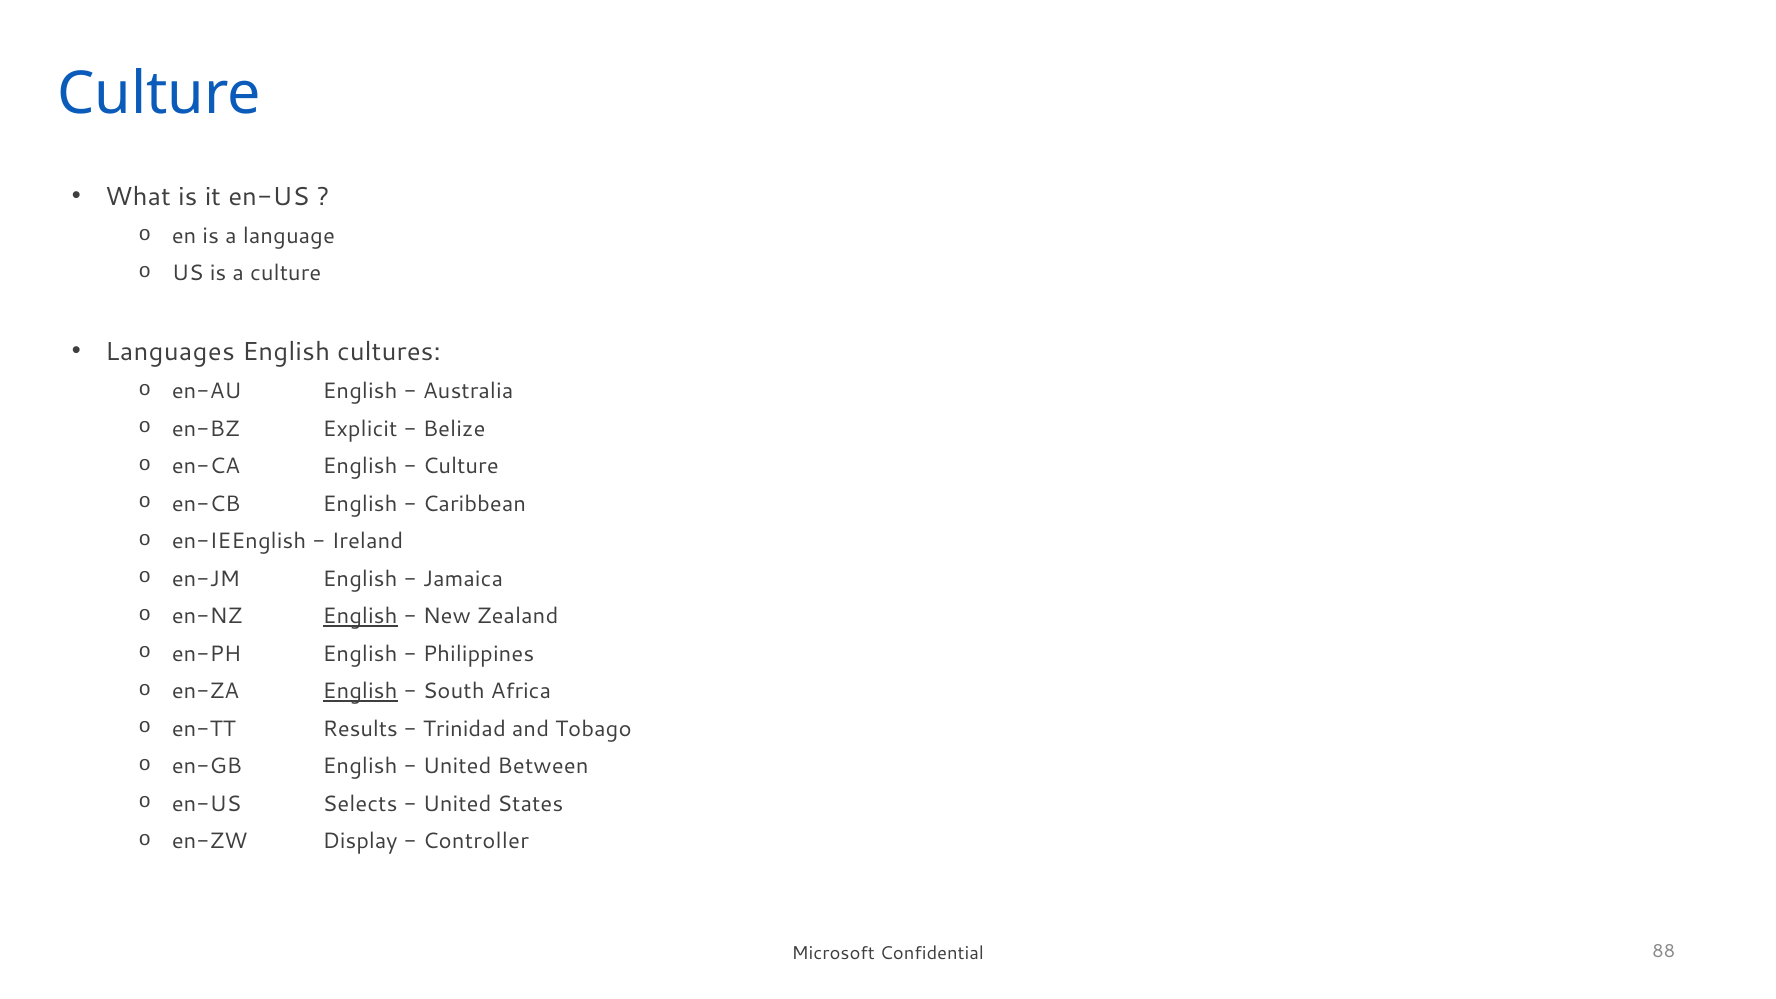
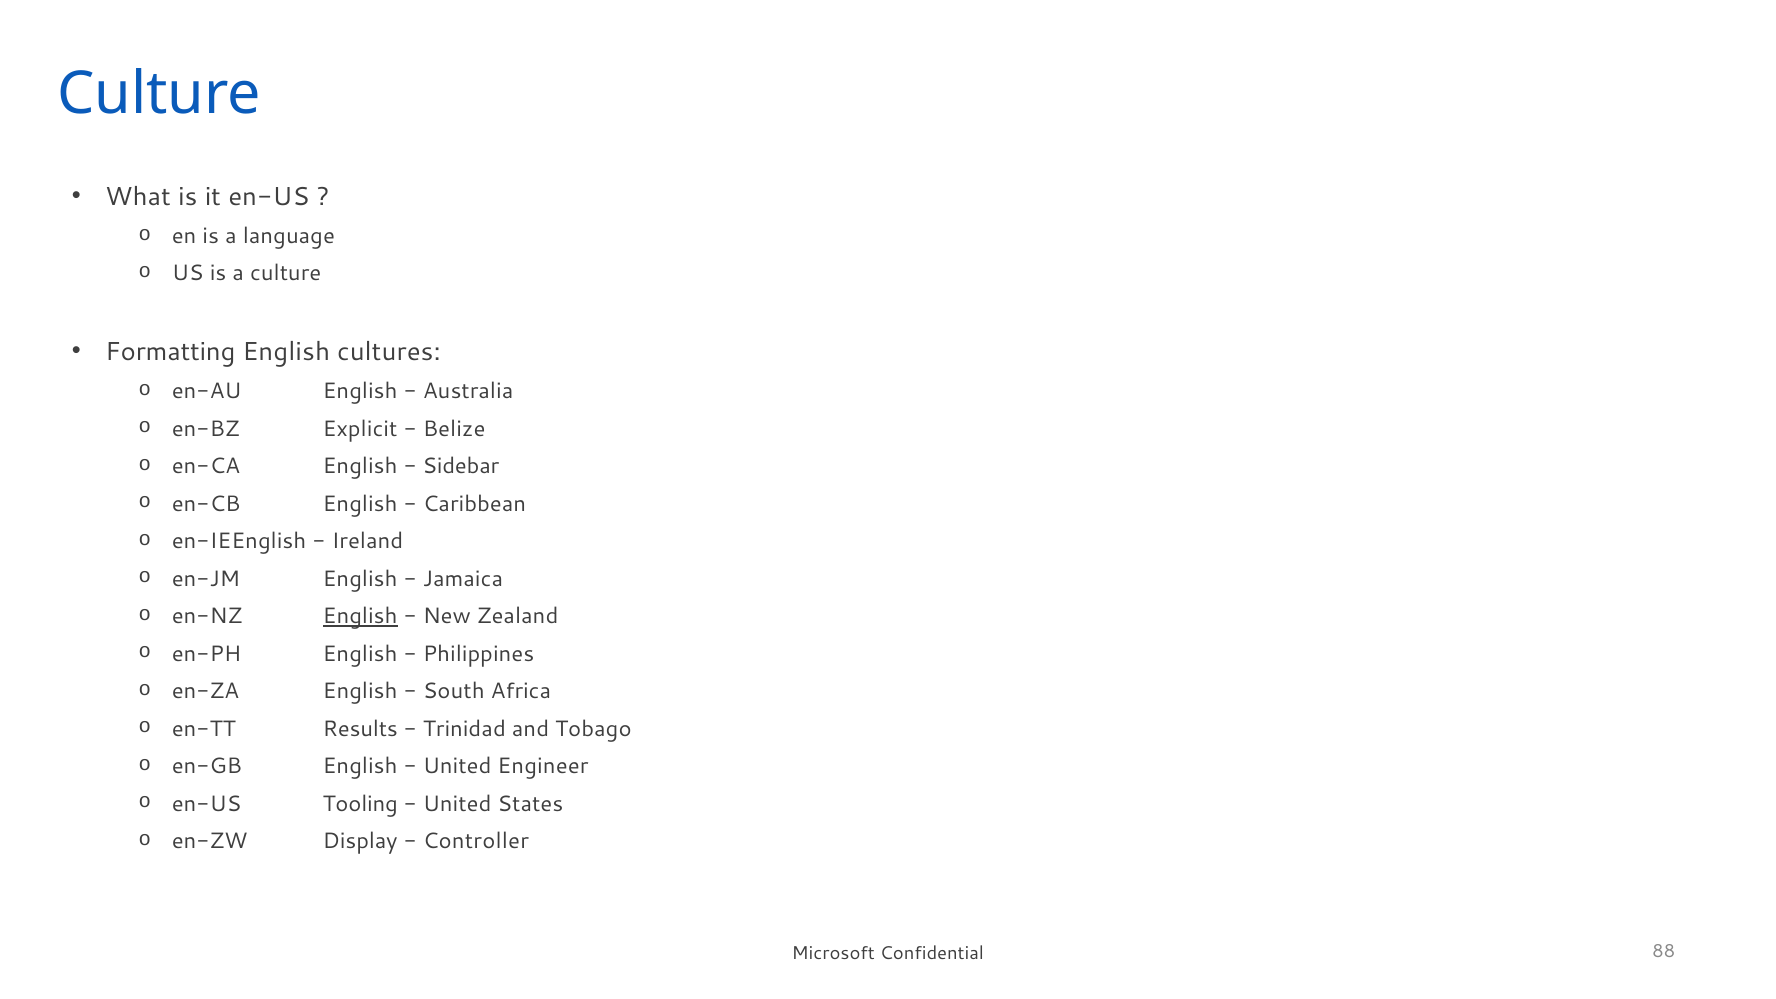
Languages: Languages -> Formatting
Culture at (461, 466): Culture -> Sidebar
English at (360, 691) underline: present -> none
Between: Between -> Engineer
Selects: Selects -> Tooling
